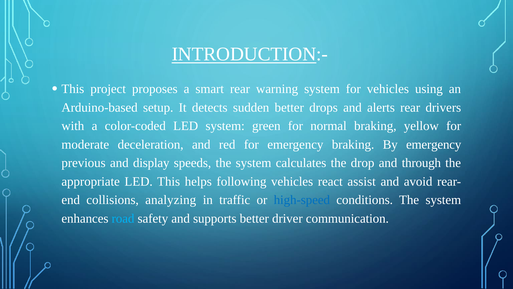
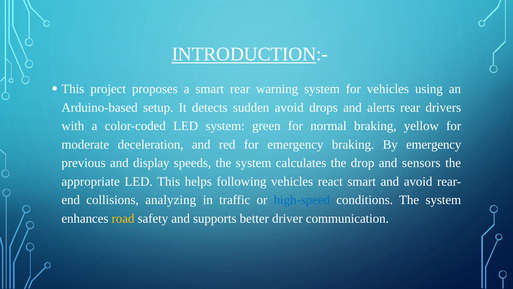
sudden better: better -> avoid
through: through -> sensors
react assist: assist -> smart
road colour: light blue -> yellow
